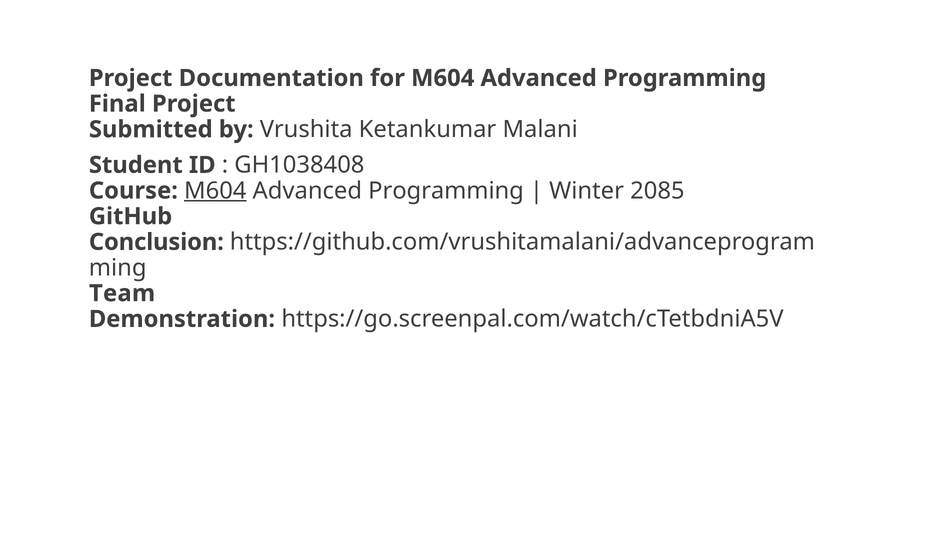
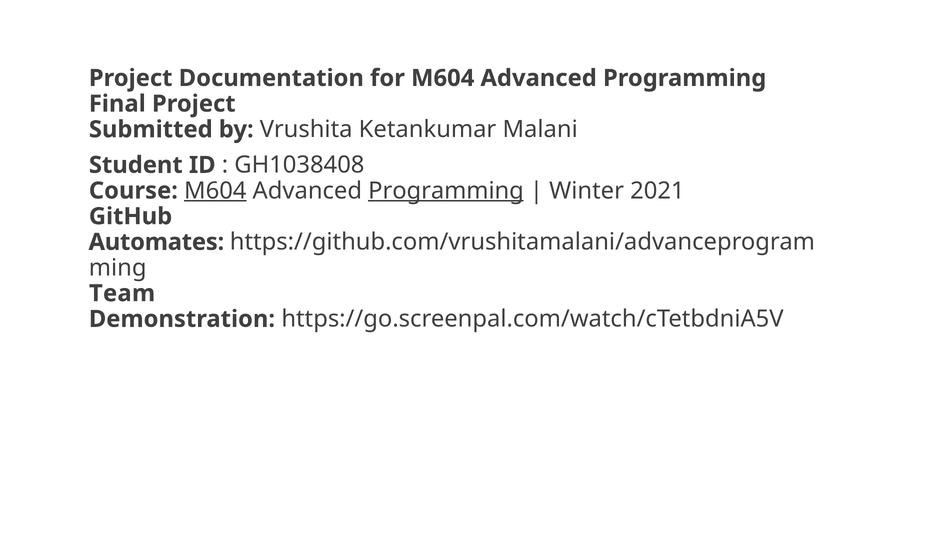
Programming at (446, 191) underline: none -> present
2085: 2085 -> 2021
Conclusion: Conclusion -> Automates
